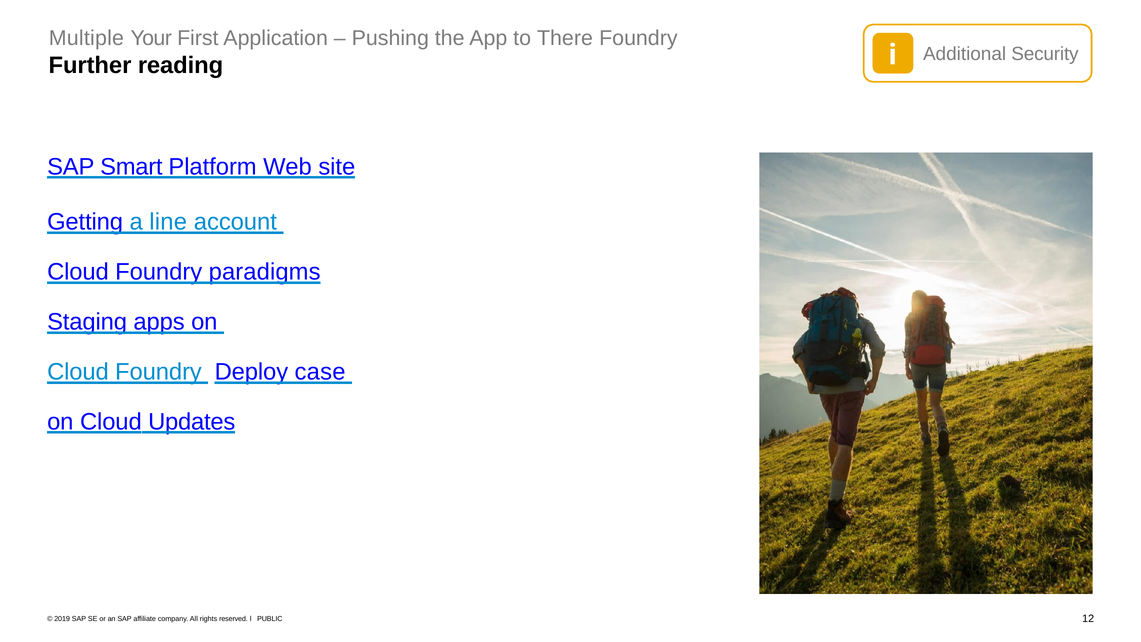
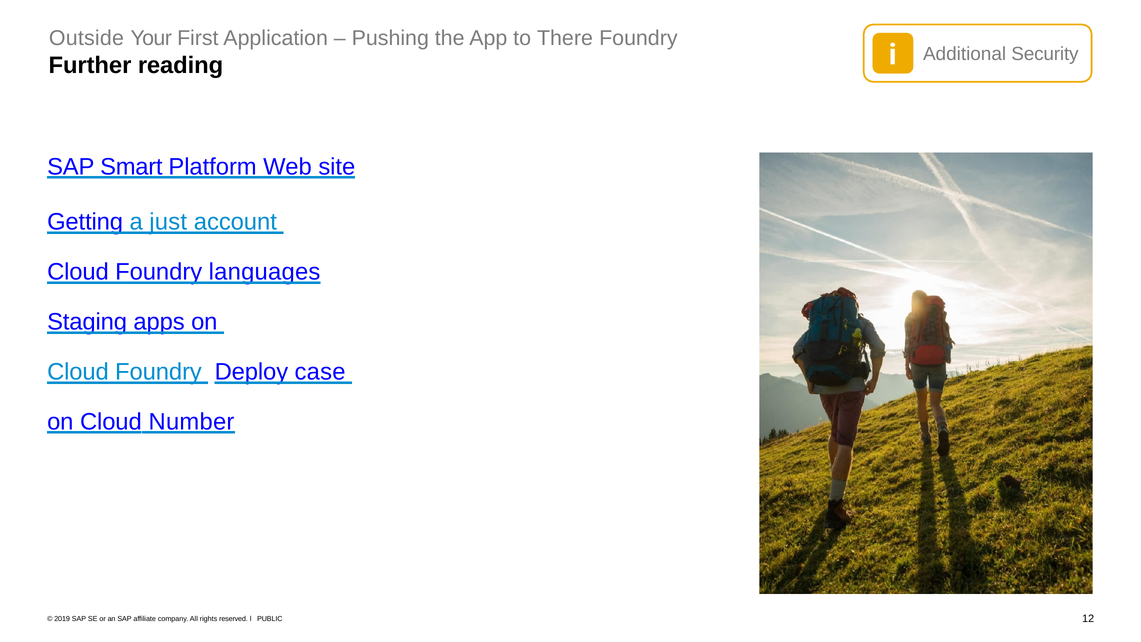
Multiple: Multiple -> Outside
line: line -> just
paradigms: paradigms -> languages
Updates: Updates -> Number
